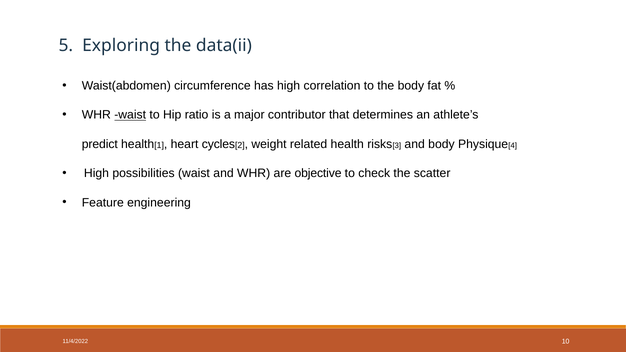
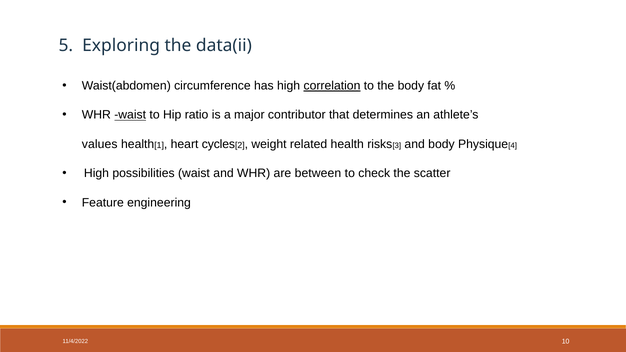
correlation underline: none -> present
predict: predict -> values
objective: objective -> between
